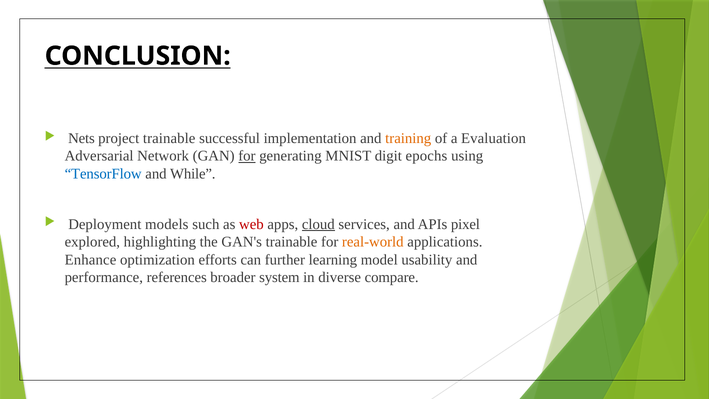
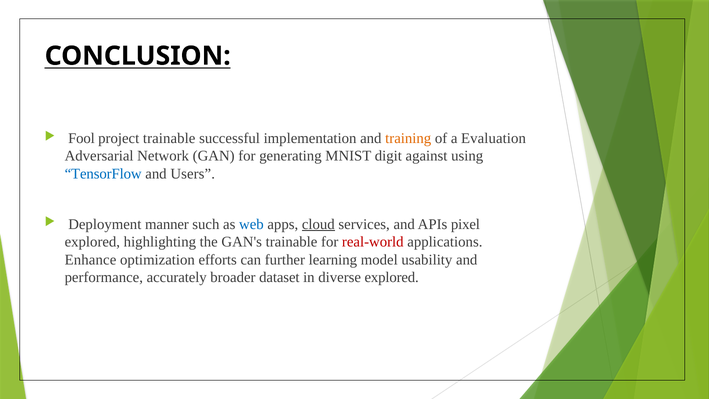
Nets: Nets -> Fool
for at (247, 156) underline: present -> none
epochs: epochs -> against
While: While -> Users
models: models -> manner
web colour: red -> blue
real-world colour: orange -> red
references: references -> accurately
system: system -> dataset
diverse compare: compare -> explored
